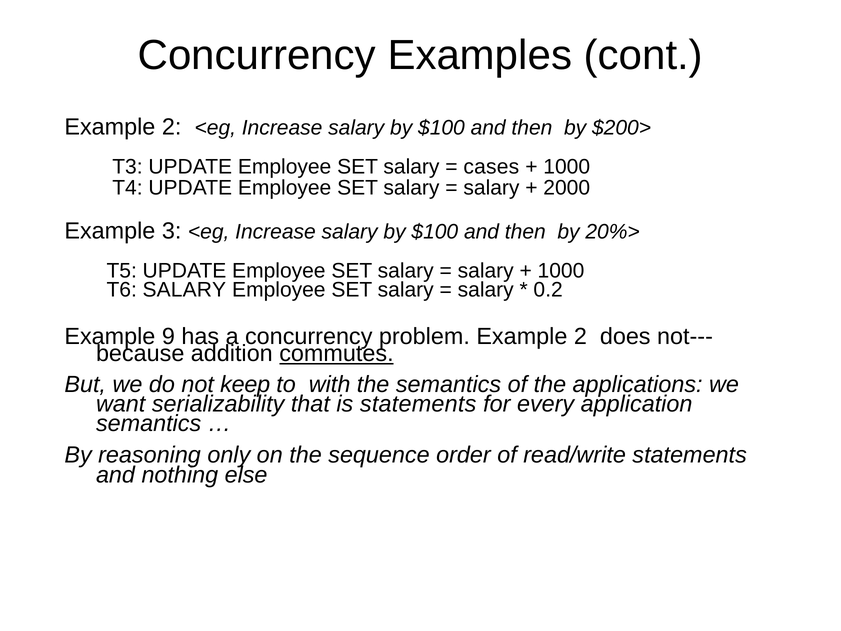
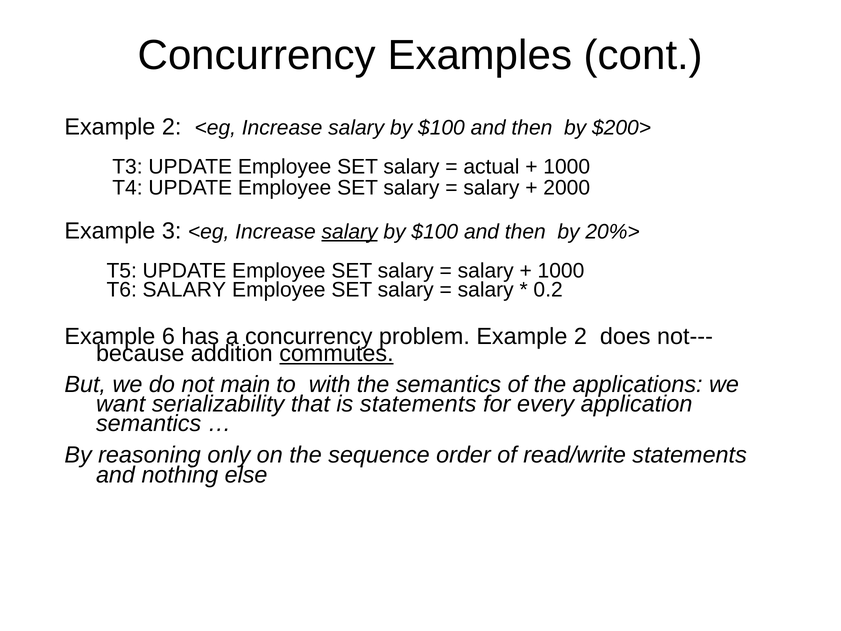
cases: cases -> actual
salary at (350, 231) underline: none -> present
9: 9 -> 6
keep: keep -> main
